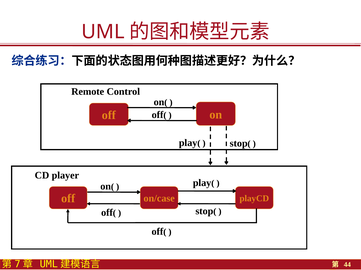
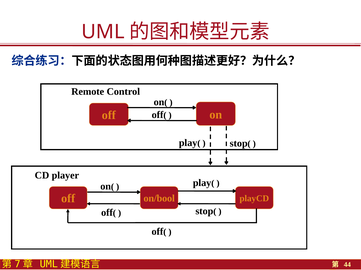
on/case: on/case -> on/bool
